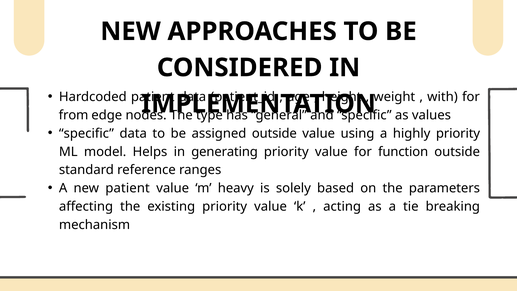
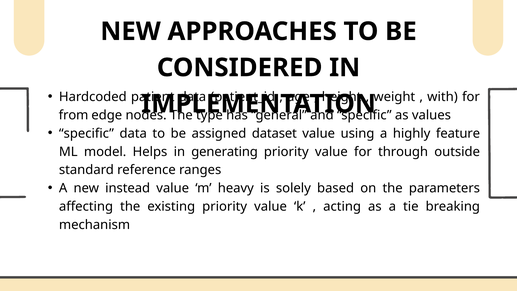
assigned outside: outside -> dataset
highly priority: priority -> feature
function: function -> through
new patient: patient -> instead
